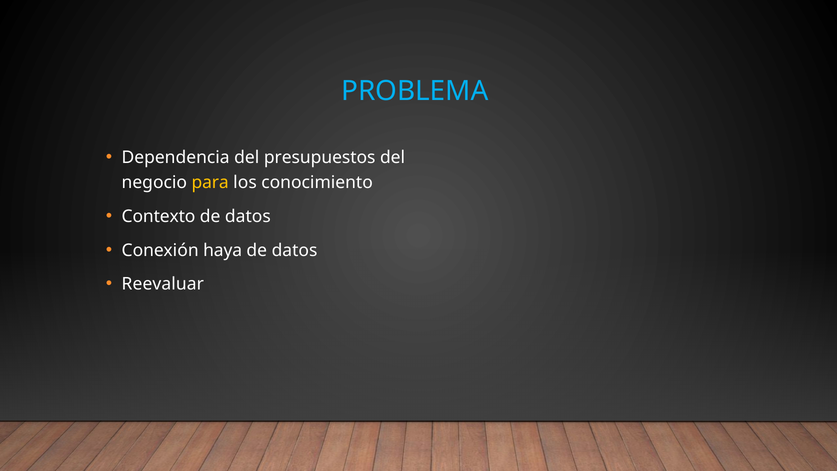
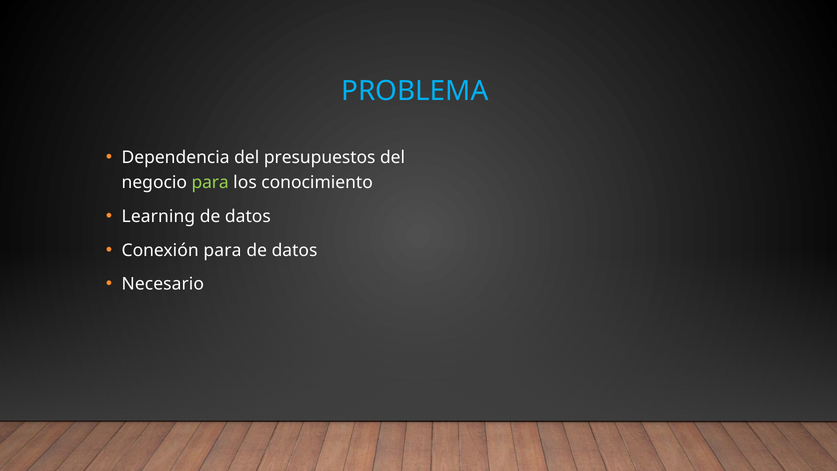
para at (210, 182) colour: yellow -> light green
Contexto: Contexto -> Learning
Conexión haya: haya -> para
Reevaluar: Reevaluar -> Necesario
